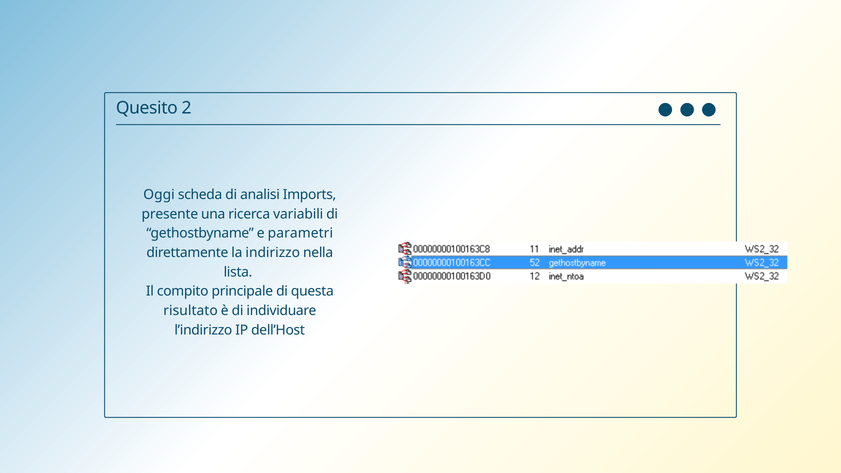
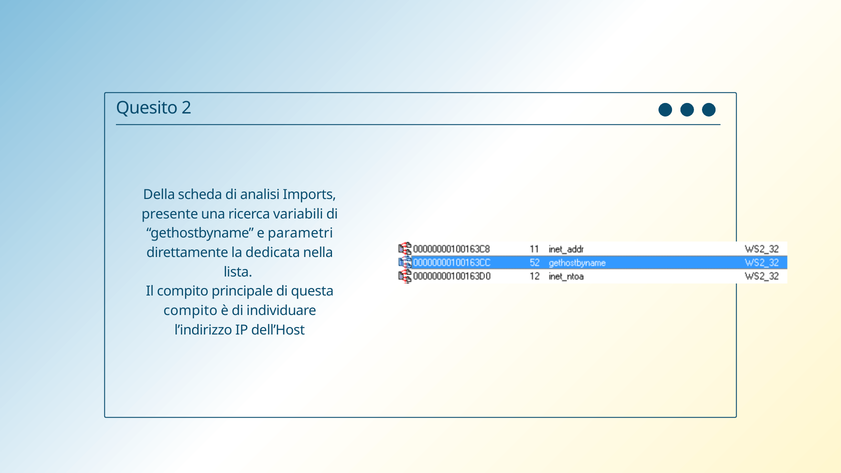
Oggi: Oggi -> Della
indirizzo: indirizzo -> dedicata
risultato at (191, 311): risultato -> compito
